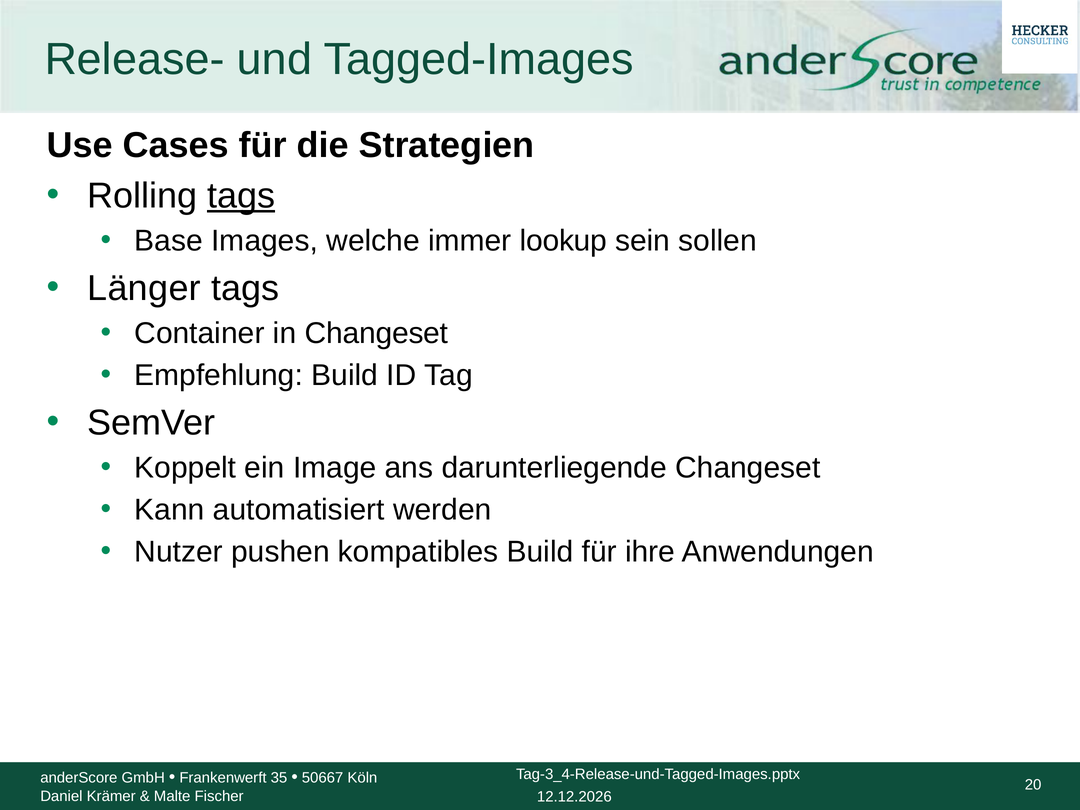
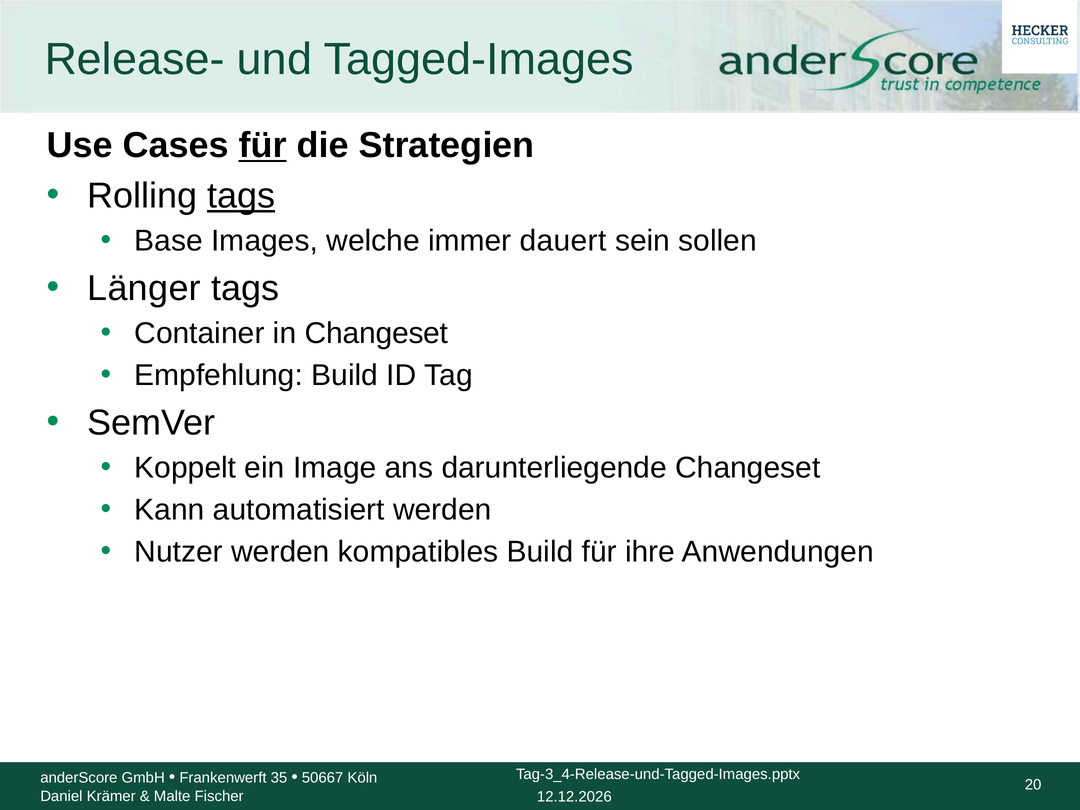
für at (263, 145) underline: none -> present
lookup: lookup -> dauert
Nutzer pushen: pushen -> werden
